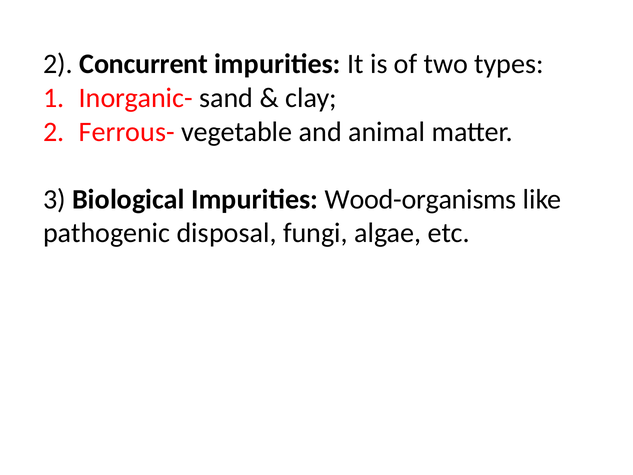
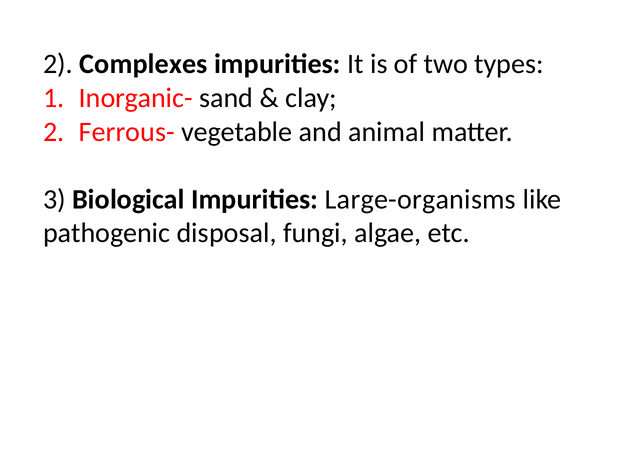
Concurrent: Concurrent -> Complexes
Wood-organisms: Wood-organisms -> Large-organisms
